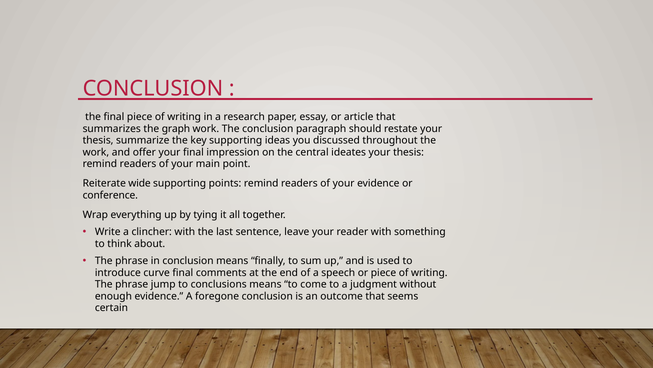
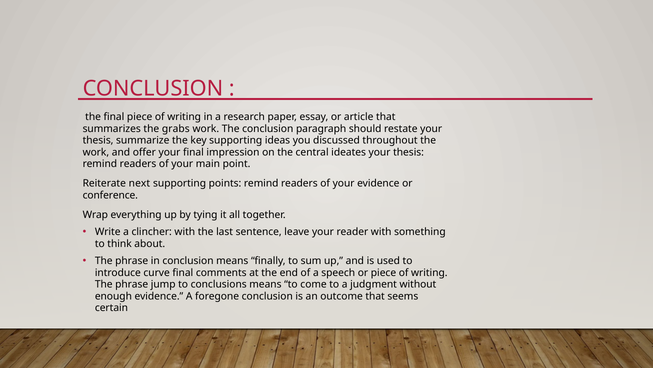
graph: graph -> grabs
wide: wide -> next
